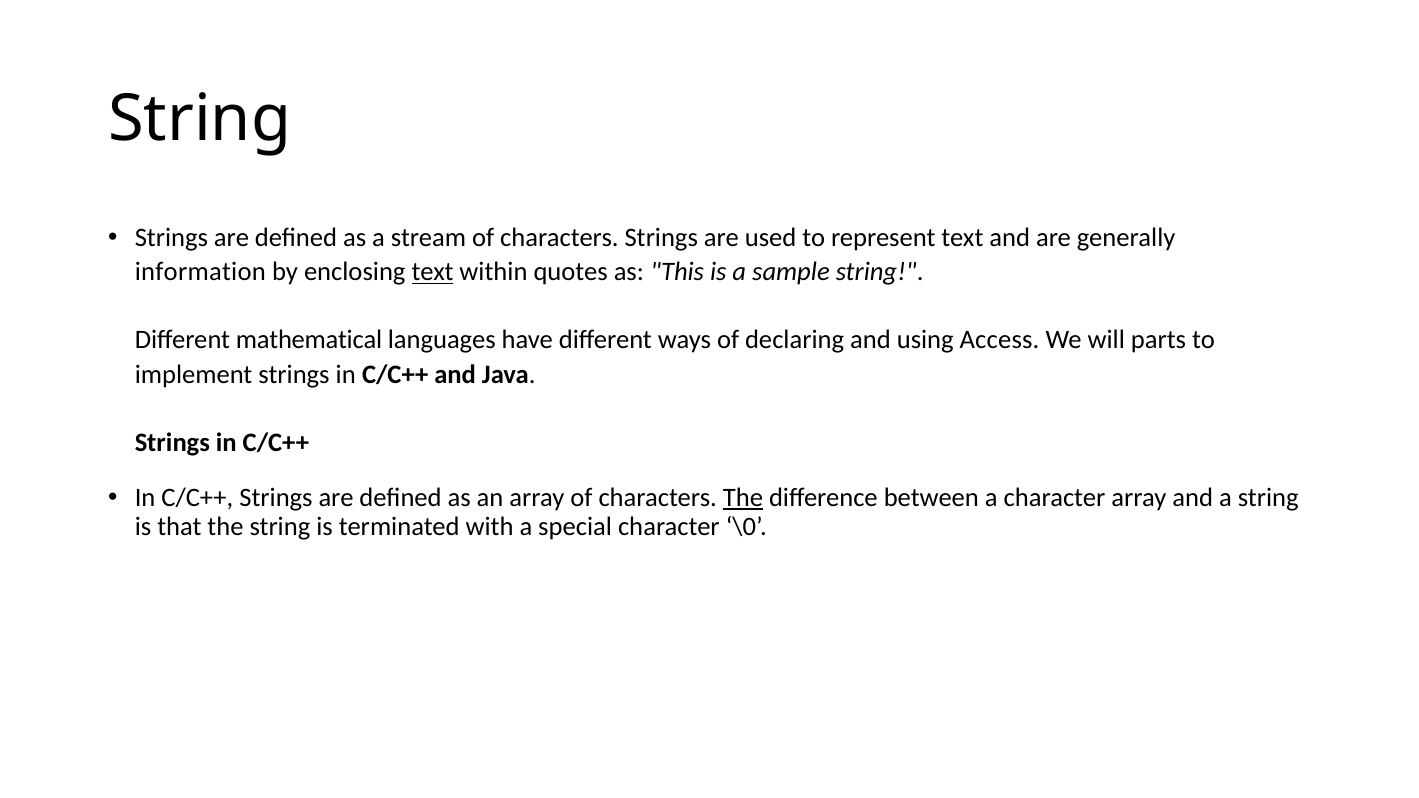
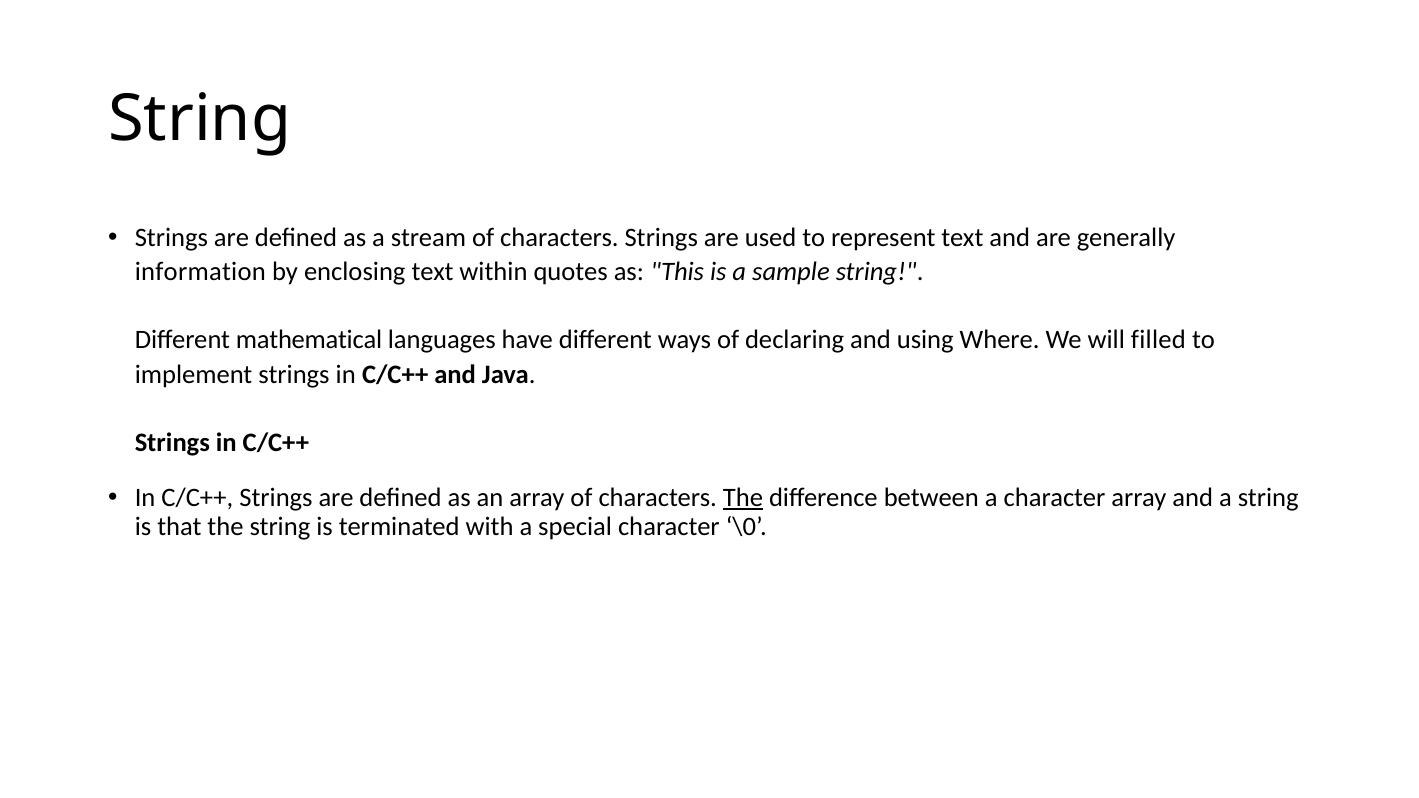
text at (433, 272) underline: present -> none
Access: Access -> Where
parts: parts -> filled
